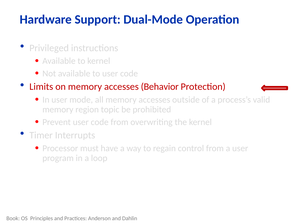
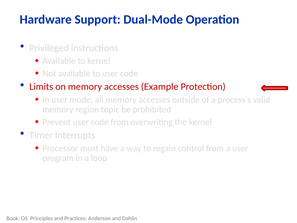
Behavior: Behavior -> Example
